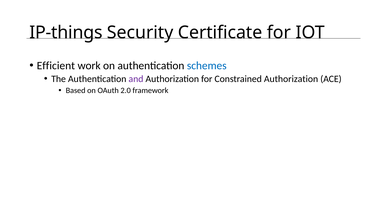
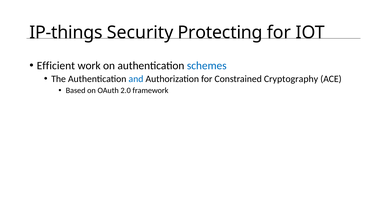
Certificate: Certificate -> Protecting
and colour: purple -> blue
Constrained Authorization: Authorization -> Cryptography
